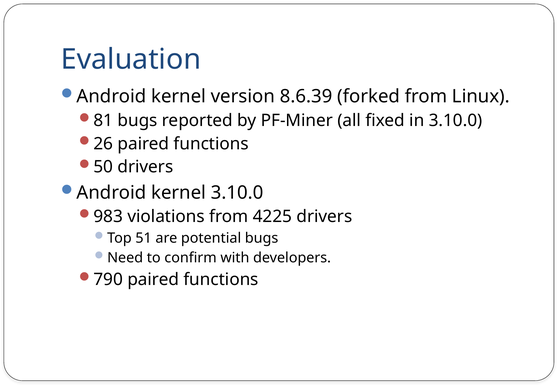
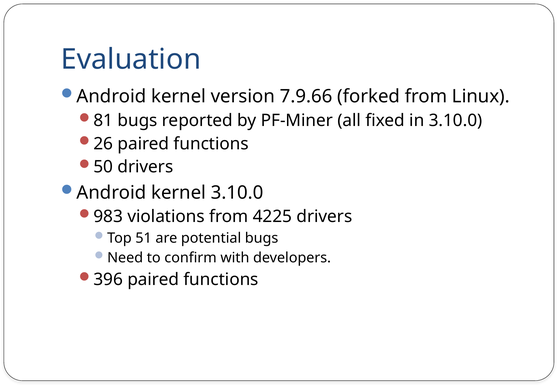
8.6.39: 8.6.39 -> 7.9.66
790: 790 -> 396
